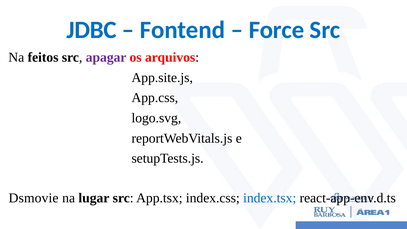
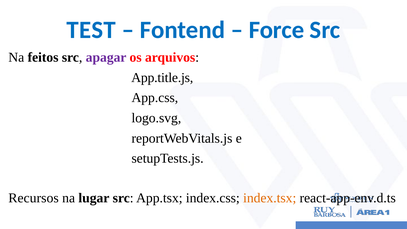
JDBC: JDBC -> TEST
App.site.js: App.site.js -> App.title.js
Dsmovie: Dsmovie -> Recursos
index.tsx colour: blue -> orange
